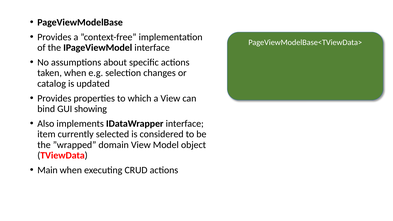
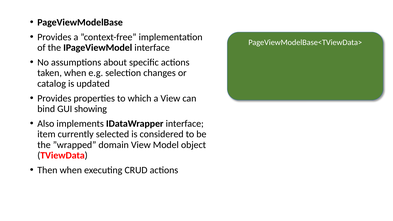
Main: Main -> Then
